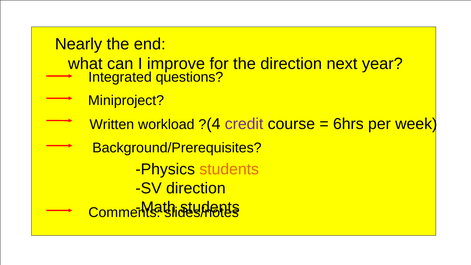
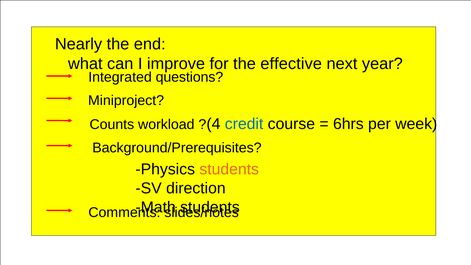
the direction: direction -> effective
Written: Written -> Counts
credit colour: purple -> blue
